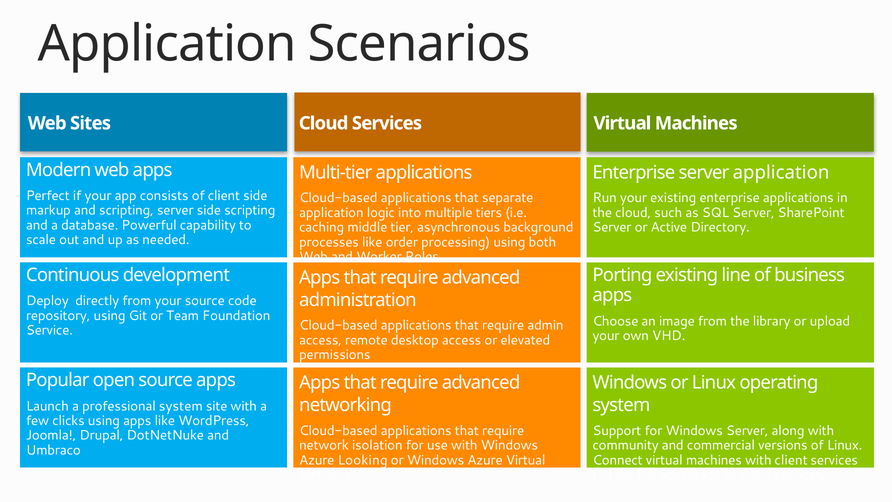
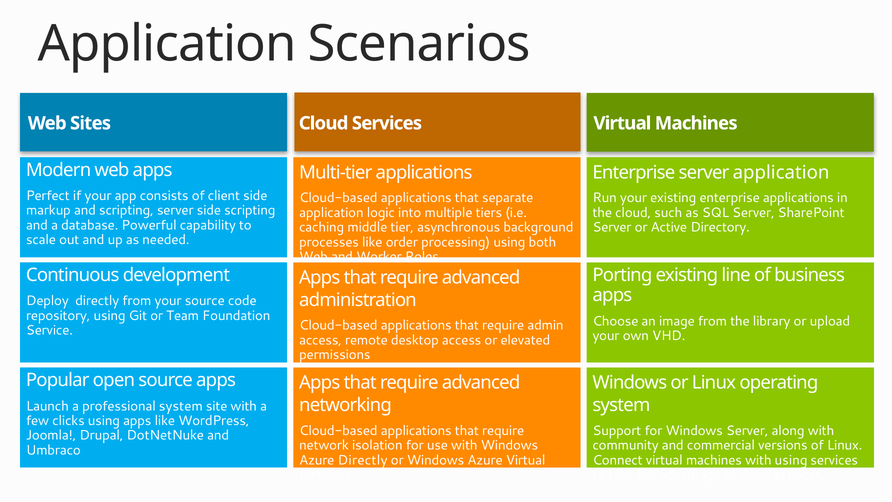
Azure Looking: Looking -> Directly
with client: client -> using
